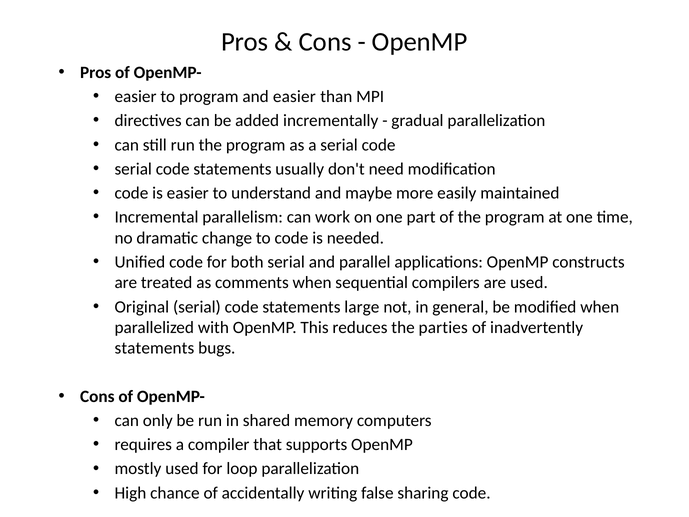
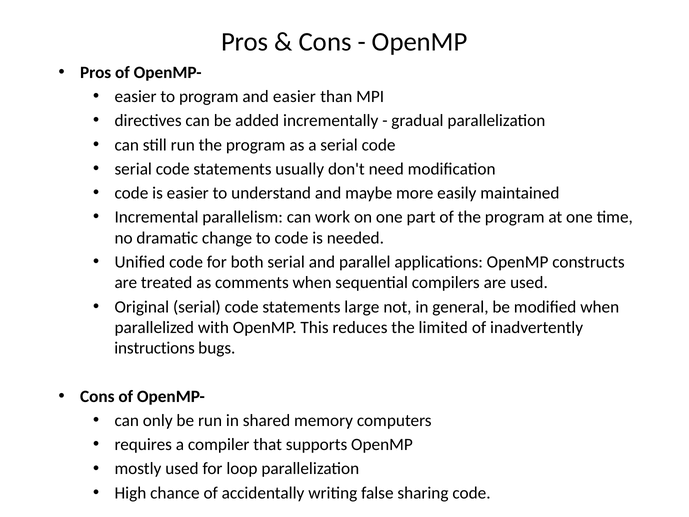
parties: parties -> limited
statements at (154, 348): statements -> instructions
